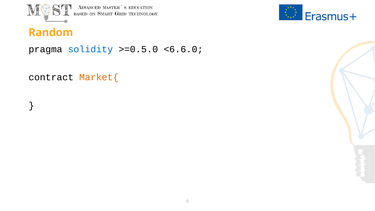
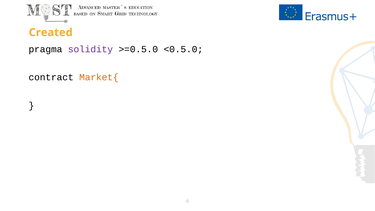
Random: Random -> Created
solidity colour: blue -> purple
<6.6.0: <6.6.0 -> <0.5.0
